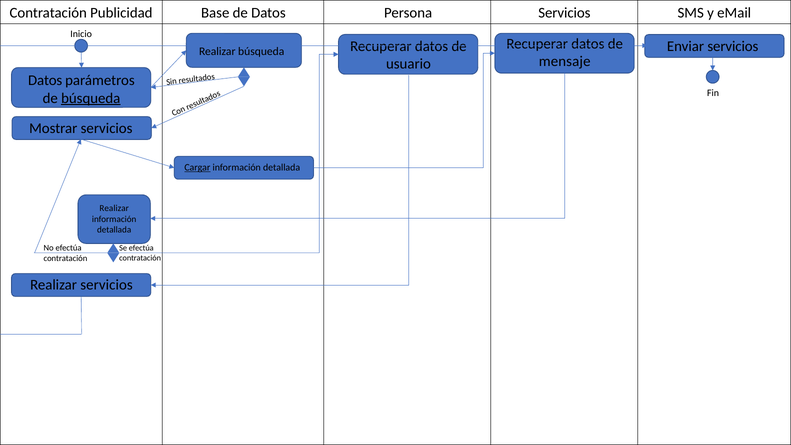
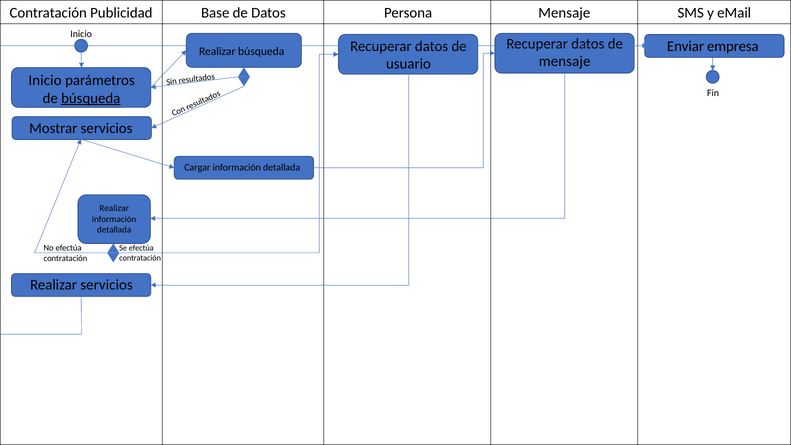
Persona Servicios: Servicios -> Mensaje
Enviar servicios: servicios -> empresa
Datos at (45, 80): Datos -> Inicio
Cargar underline: present -> none
